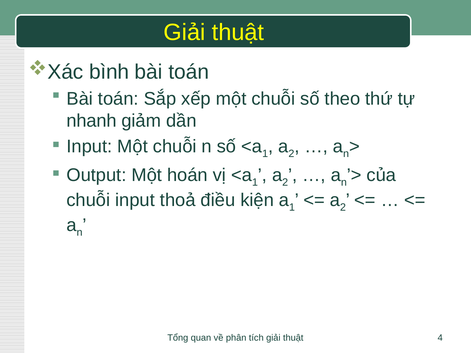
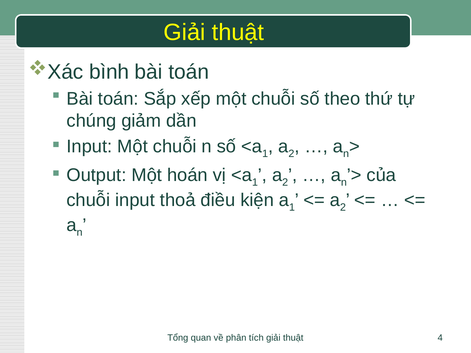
nhanh: nhanh -> chúng
